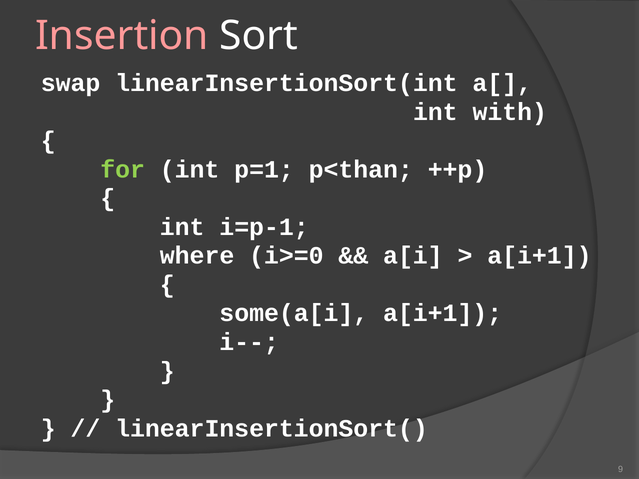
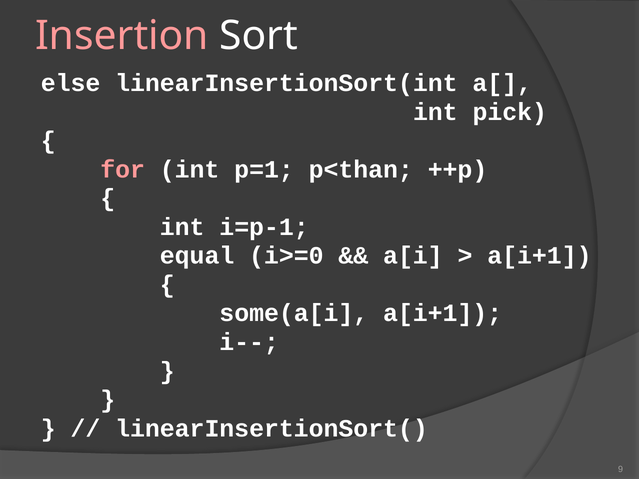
swap: swap -> else
with: with -> pick
for colour: light green -> pink
where: where -> equal
